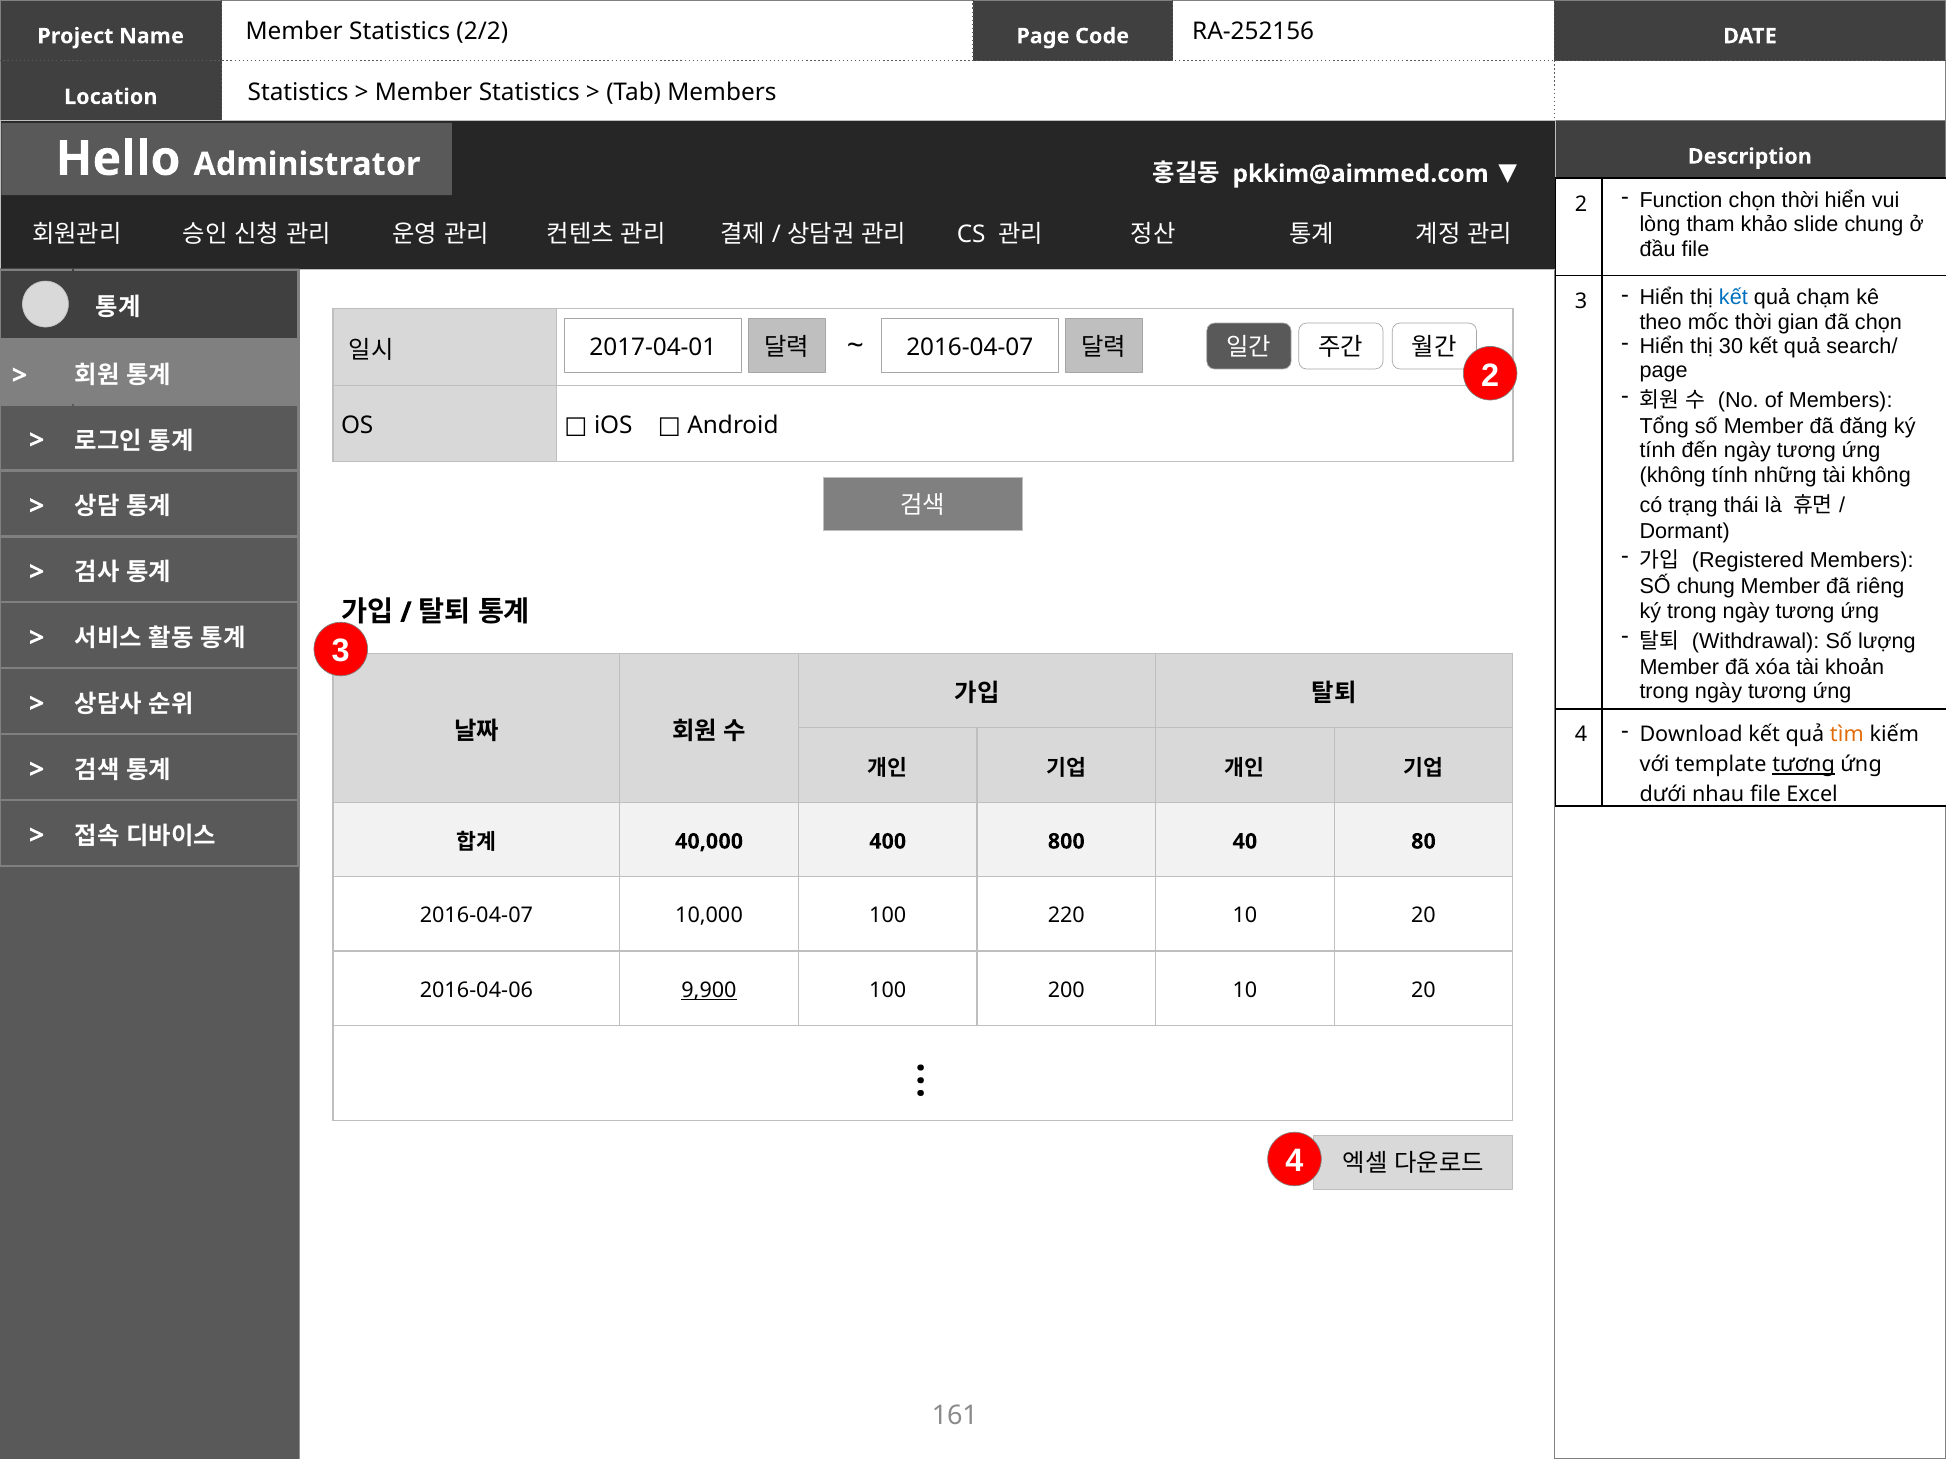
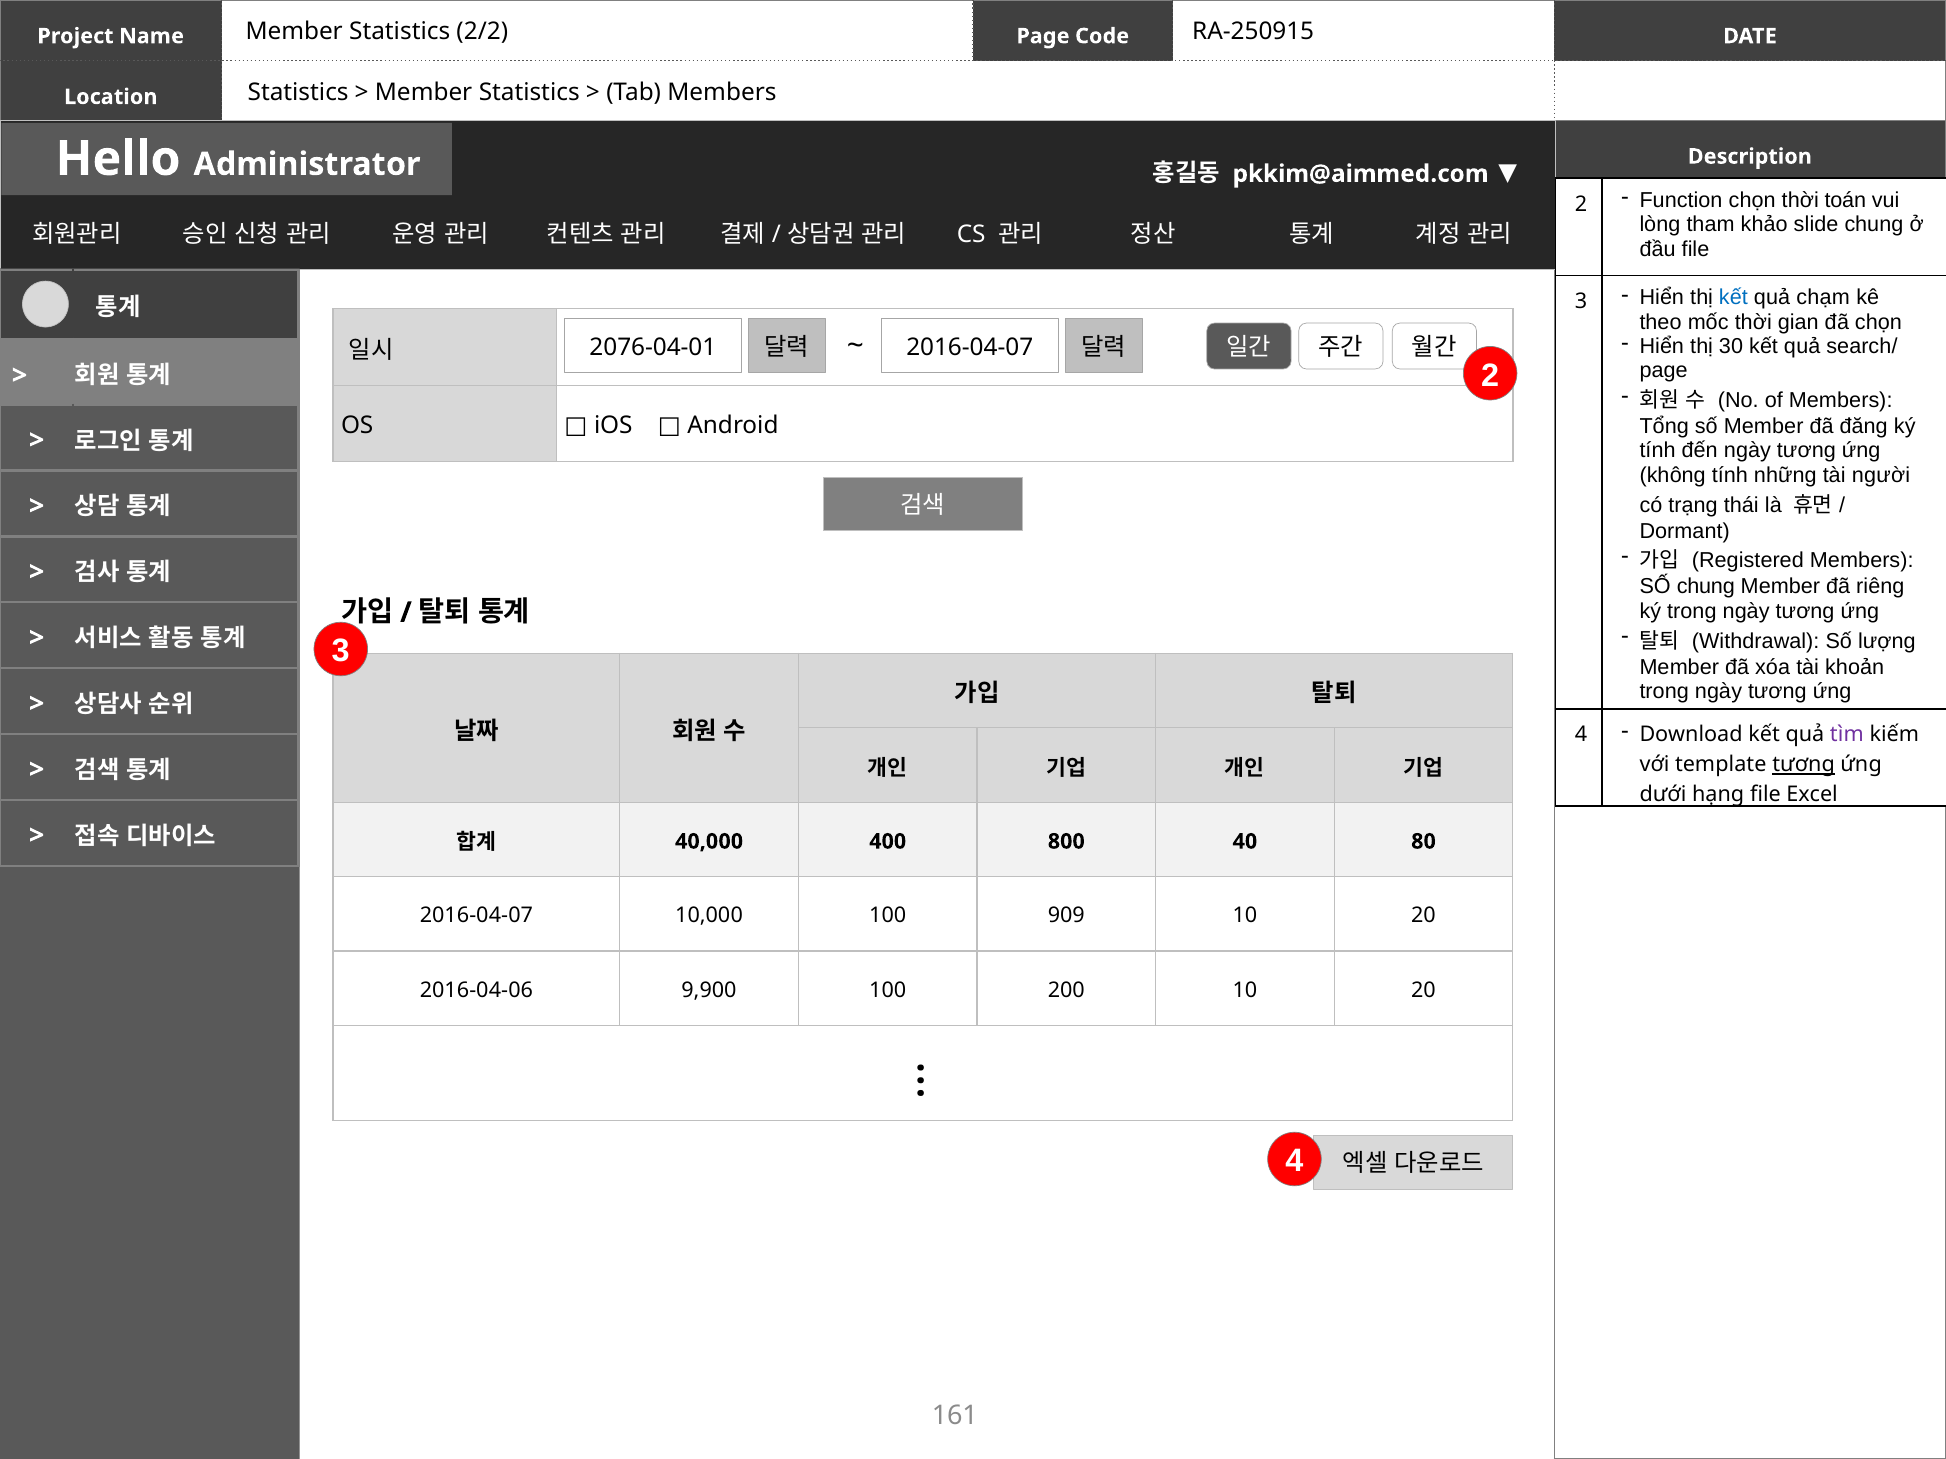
RA-252156: RA-252156 -> RA-250915
thời hiển: hiển -> toán
2017-04-01: 2017-04-01 -> 2076-04-01
tài không: không -> người
tìm colour: orange -> purple
nhau: nhau -> hạng
220: 220 -> 909
9,900 underline: present -> none
